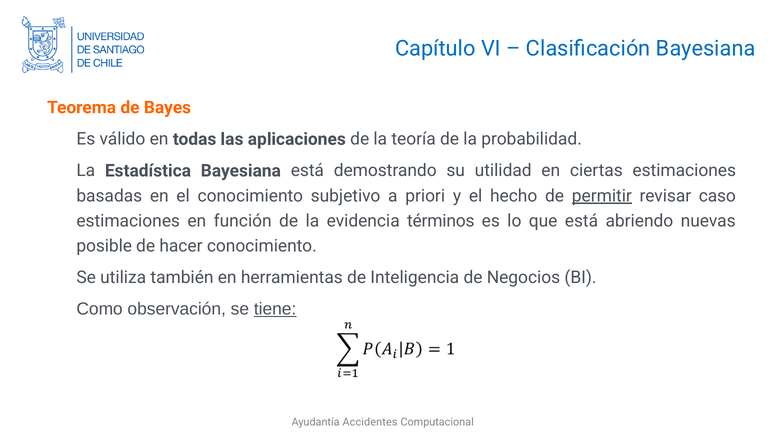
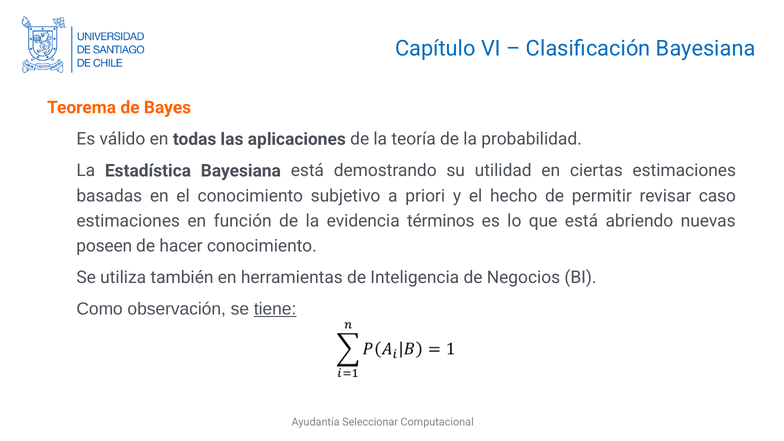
permitir underline: present -> none
posible: posible -> poseen
Accidentes: Accidentes -> Seleccionar
